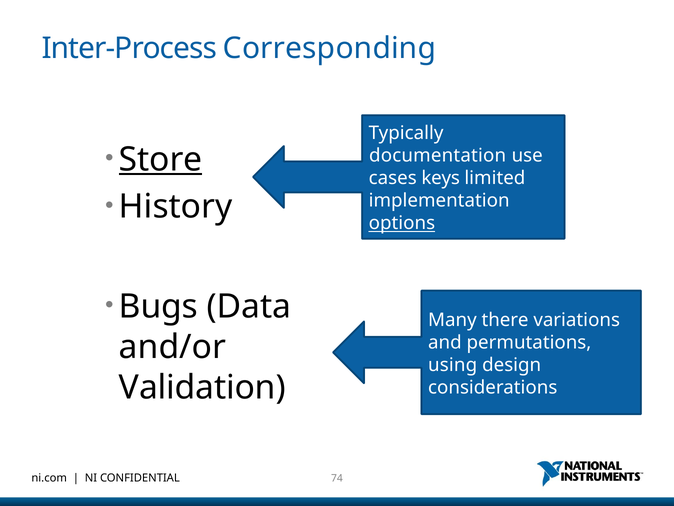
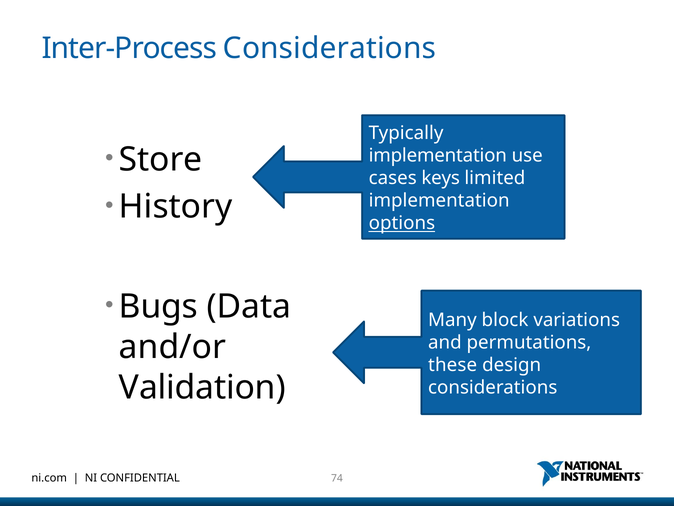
Inter-Process Corresponding: Corresponding -> Considerations
Store underline: present -> none
documentation at (438, 156): documentation -> implementation
there: there -> block
using: using -> these
